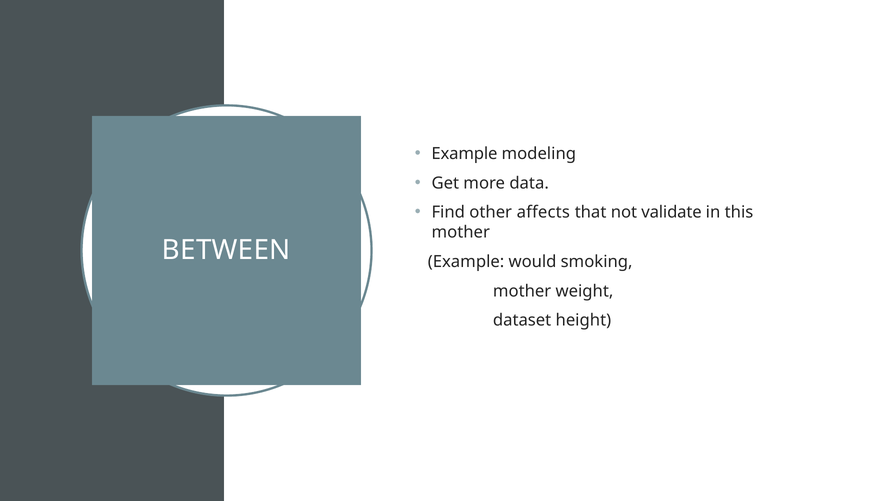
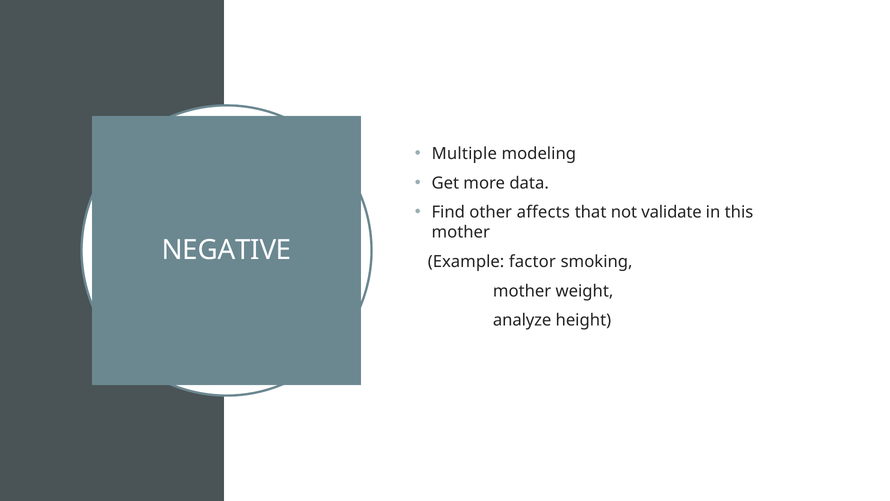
Example at (464, 154): Example -> Multiple
BETWEEN: BETWEEN -> NEGATIVE
would: would -> factor
dataset: dataset -> analyze
